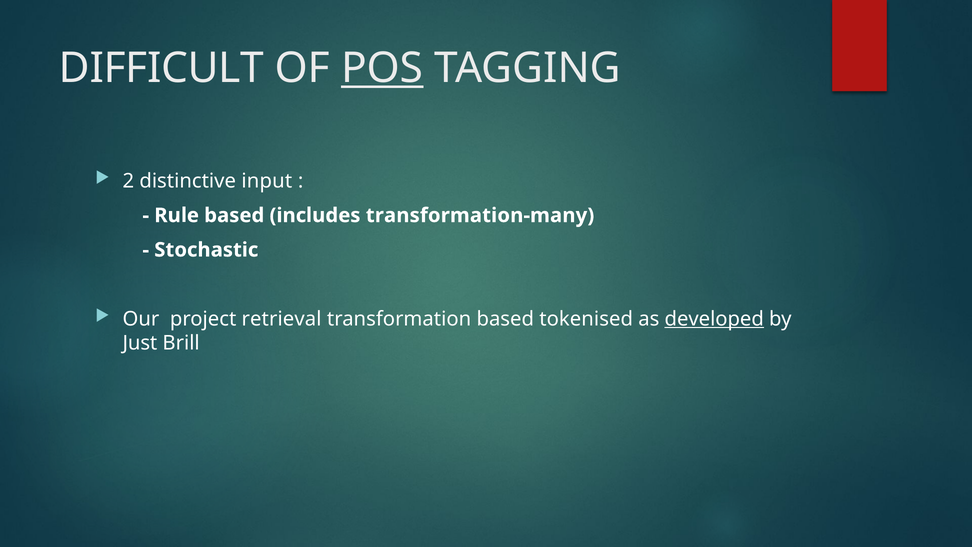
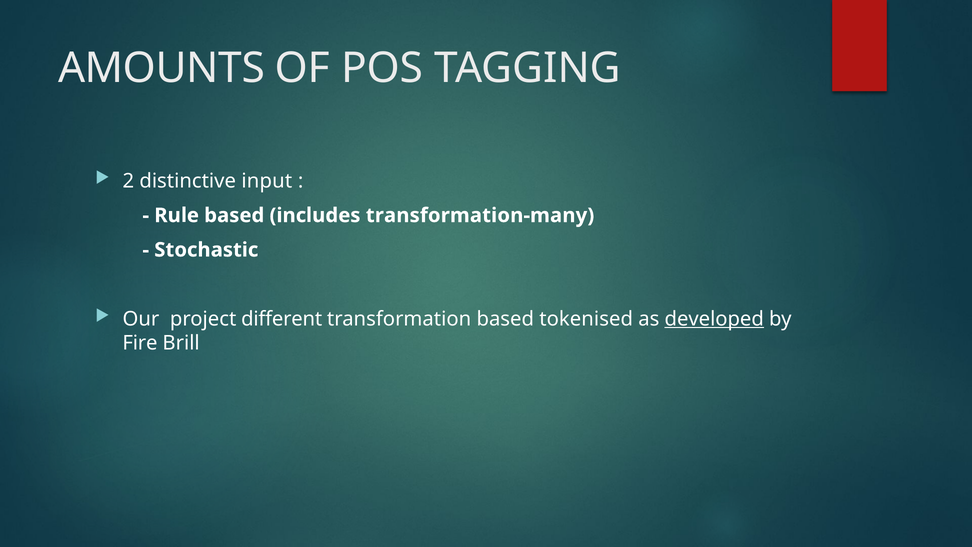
DIFFICULT: DIFFICULT -> AMOUNTS
POS underline: present -> none
retrieval: retrieval -> different
Just: Just -> Fire
